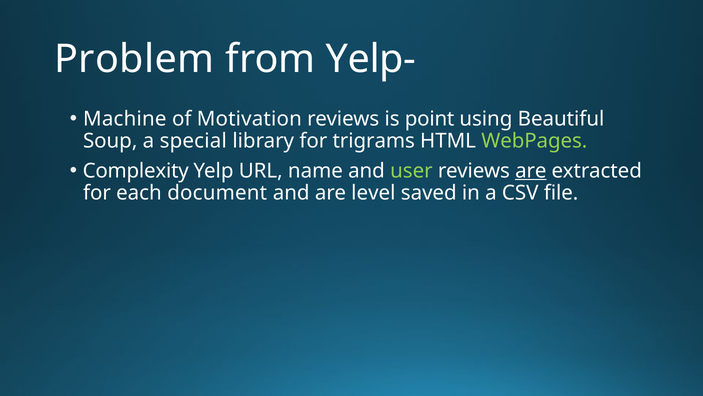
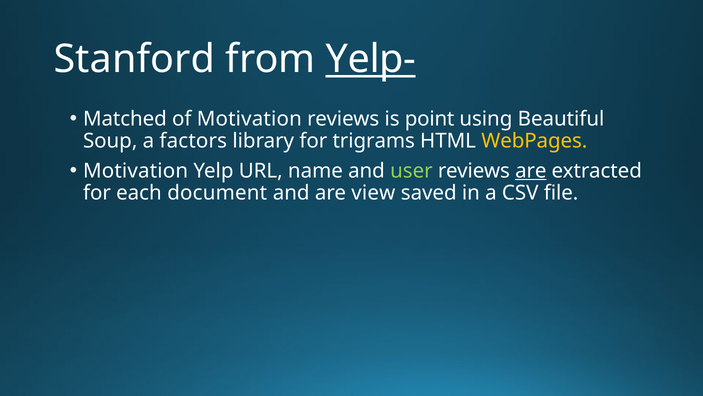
Problem: Problem -> Stanford
Yelp- underline: none -> present
Machine: Machine -> Matched
special: special -> factors
WebPages colour: light green -> yellow
Complexity at (136, 170): Complexity -> Motivation
level: level -> view
